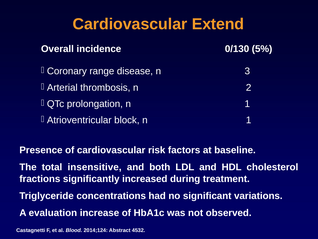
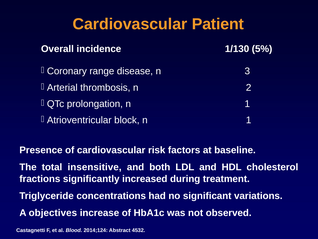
Extend: Extend -> Patient
0/130: 0/130 -> 1/130
evaluation: evaluation -> objectives
